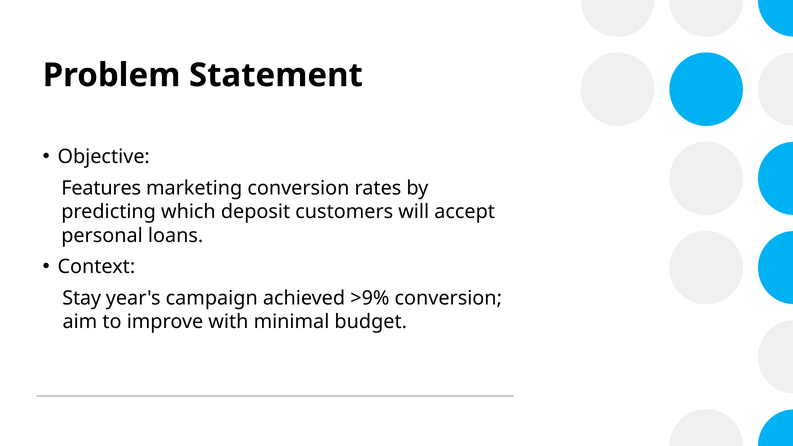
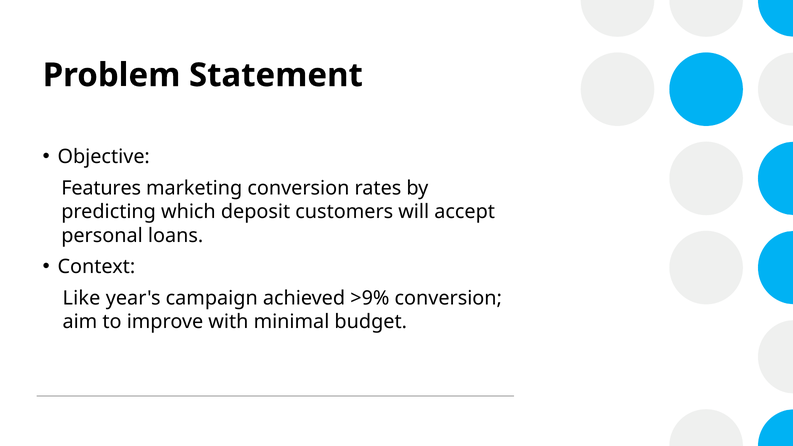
Stay: Stay -> Like
